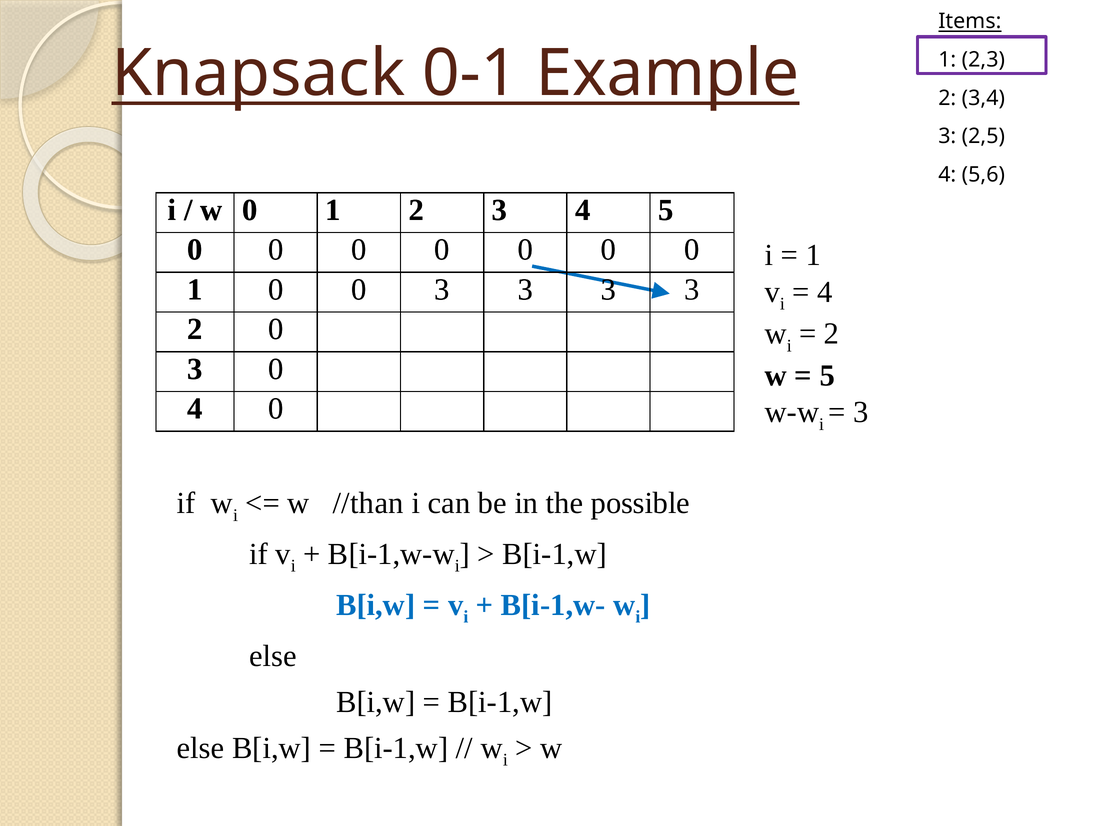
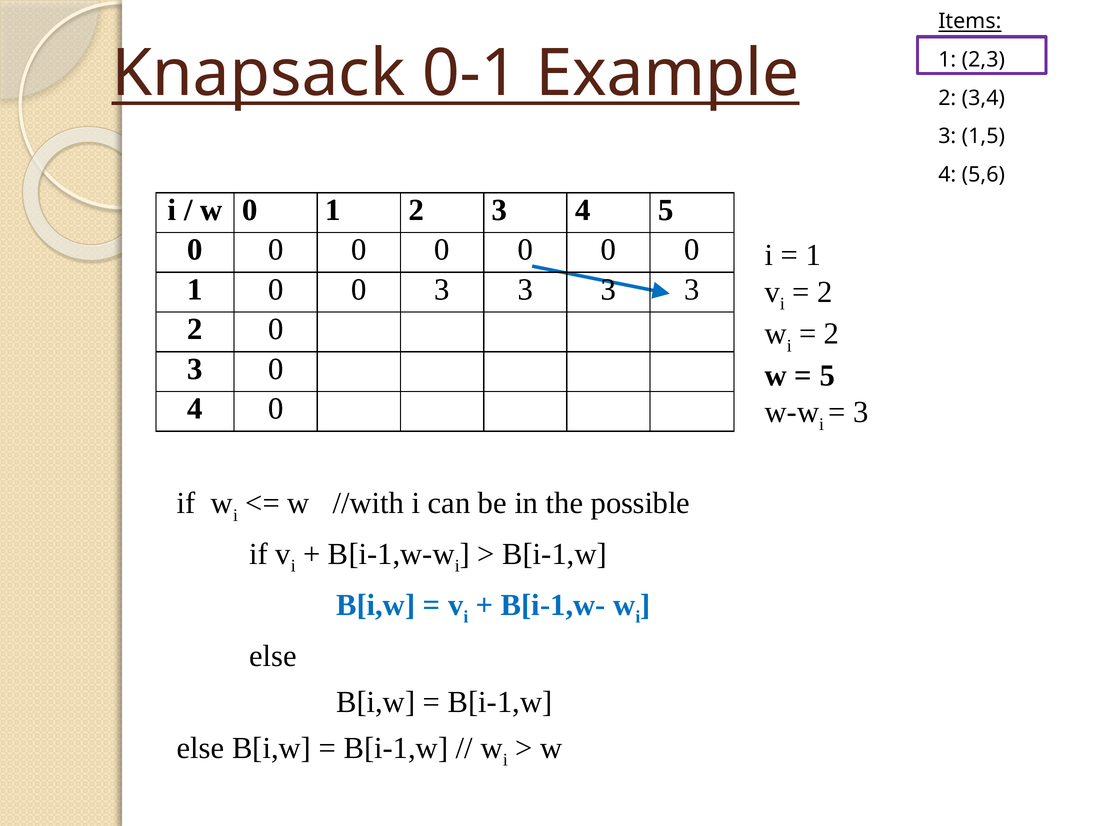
2,5: 2,5 -> 1,5
4 at (825, 292): 4 -> 2
//than: //than -> //with
